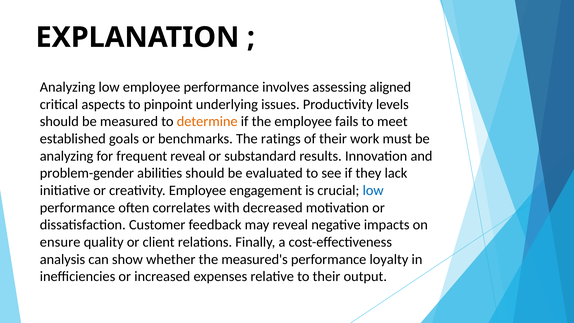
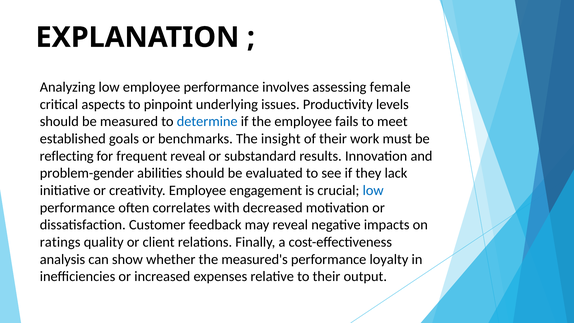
aligned: aligned -> female
determine colour: orange -> blue
ratings: ratings -> insight
analyzing at (67, 156): analyzing -> reflecting
ensure: ensure -> ratings
